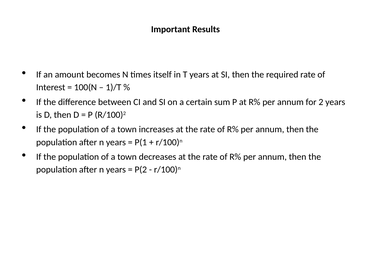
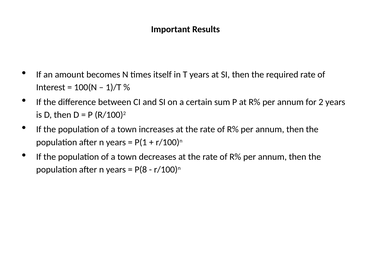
P(2: P(2 -> P(8
